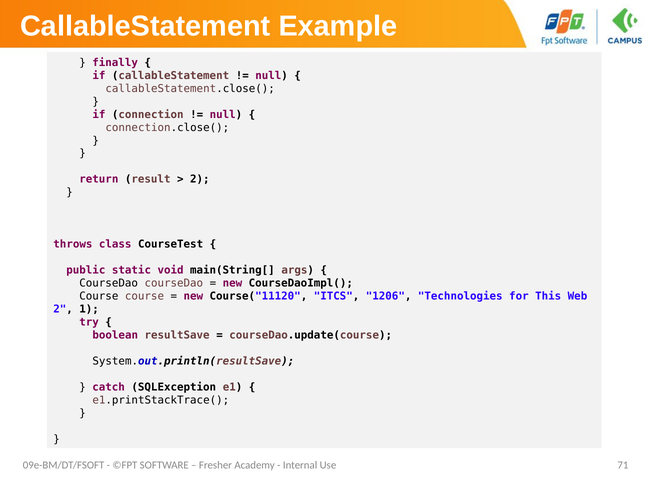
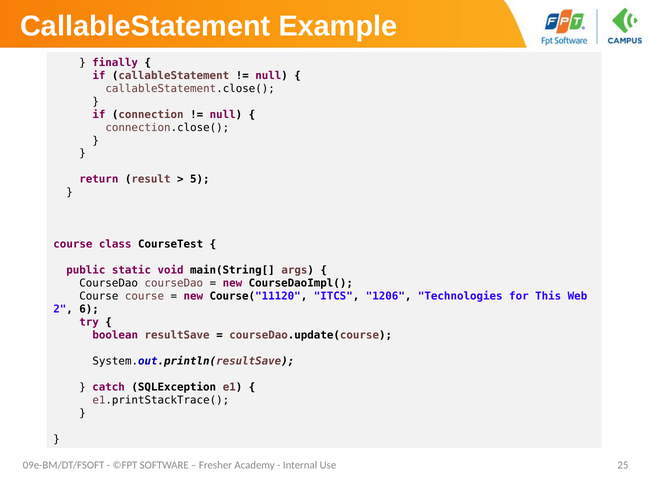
2 at (200, 180): 2 -> 5
throws at (73, 245): throws -> course
1: 1 -> 6
71: 71 -> 25
